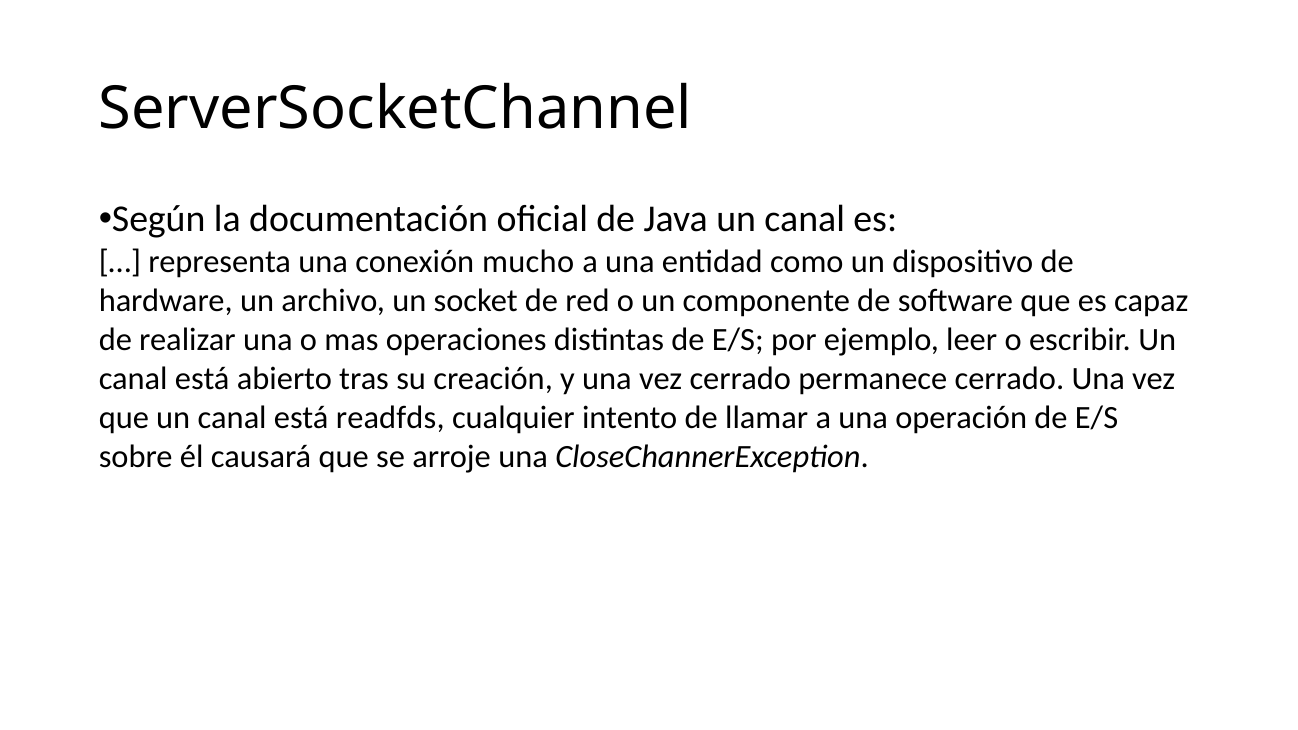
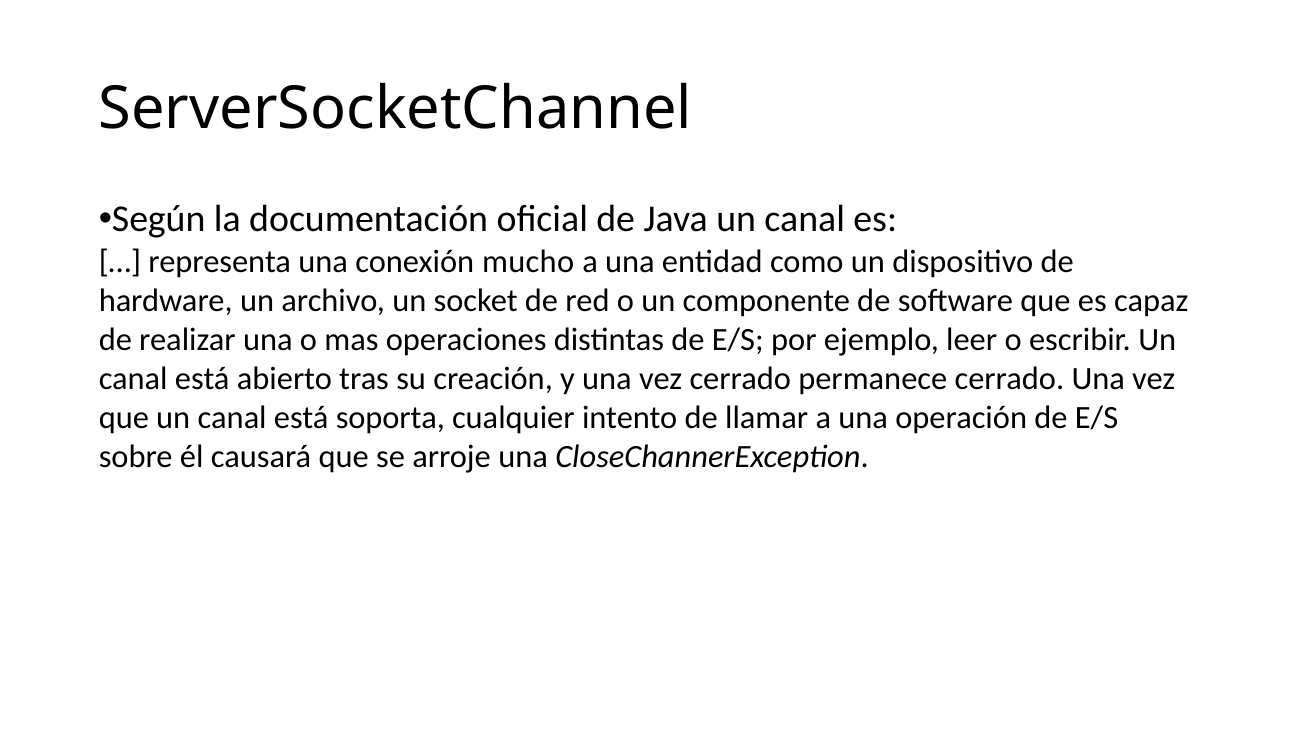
readfds: readfds -> soporta
